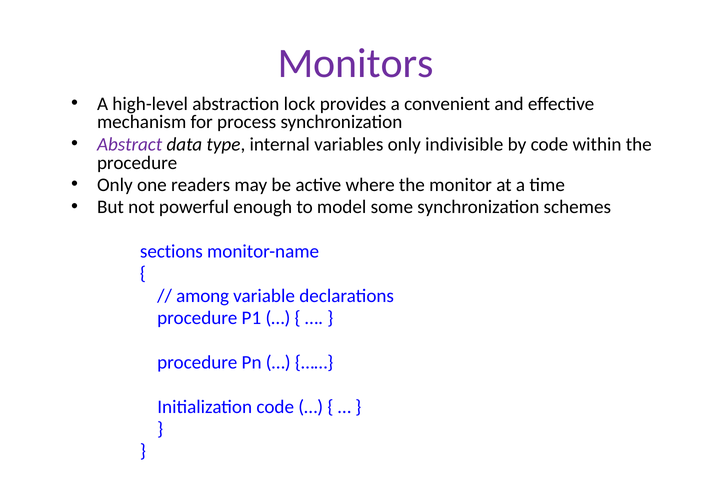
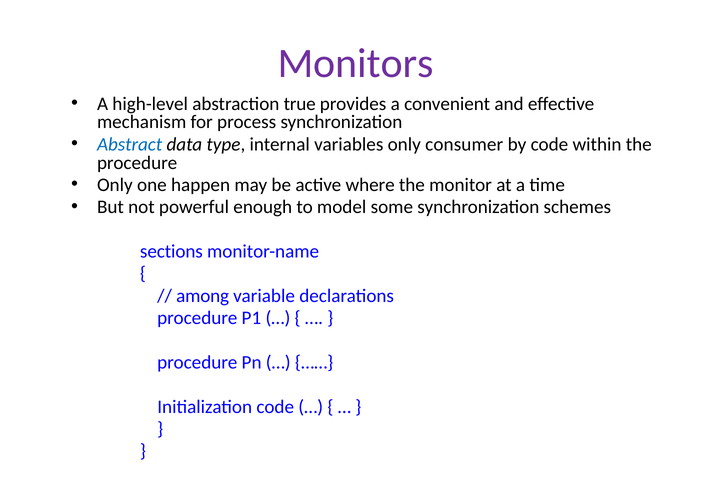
lock: lock -> true
Abstract colour: purple -> blue
indivisible: indivisible -> consumer
readers: readers -> happen
